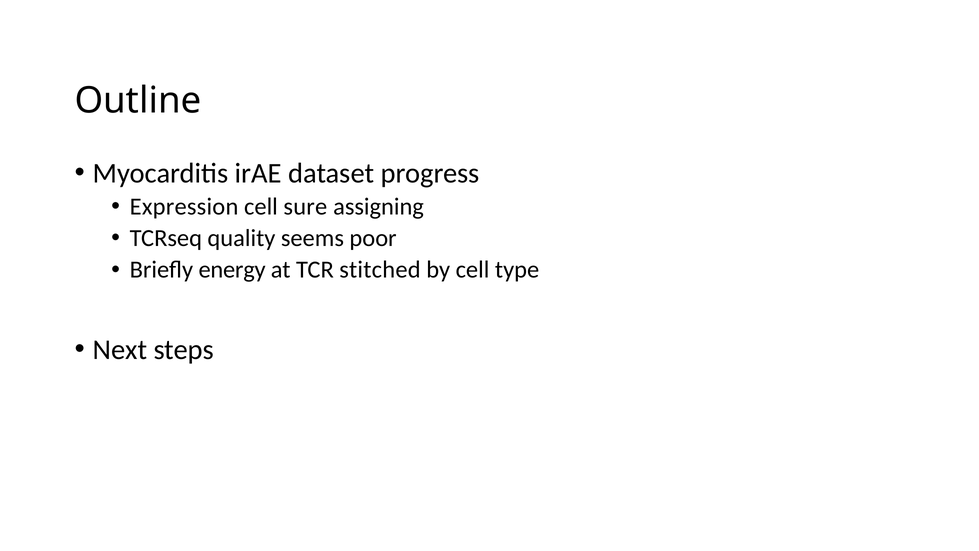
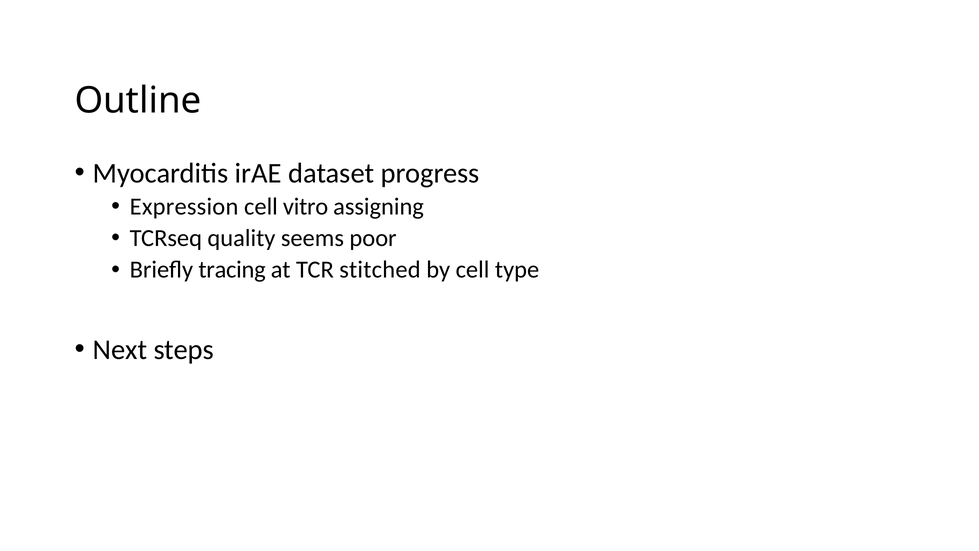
sure: sure -> vitro
energy: energy -> tracing
